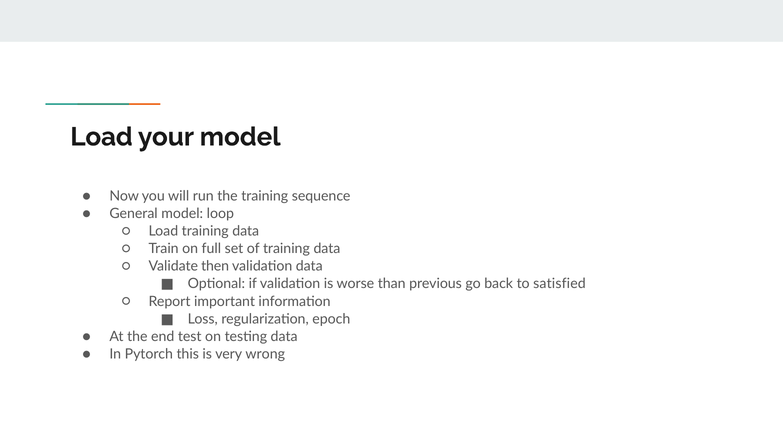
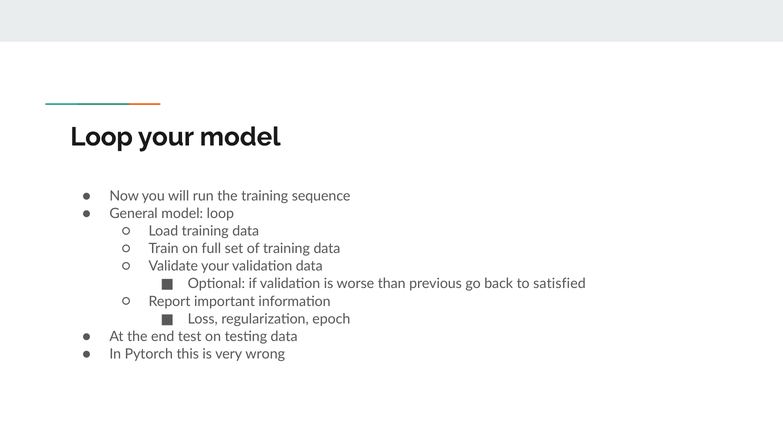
Load at (101, 137): Load -> Loop
Validate then: then -> your
